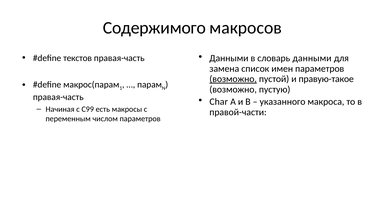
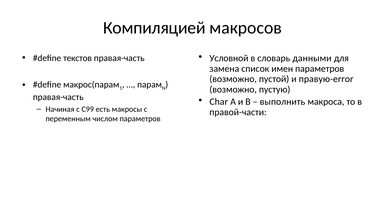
Содержимого: Содержимого -> Компиляцией
Данными at (229, 58): Данными -> Условной
возможно at (233, 79) underline: present -> none
правую-такое: правую-такое -> правую-error
указанного: указанного -> выполнить
